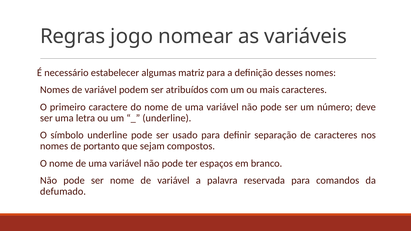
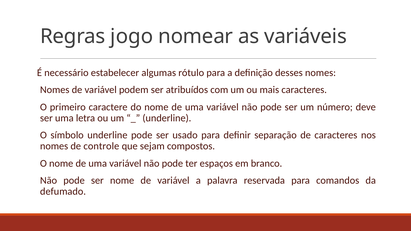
matriz: matriz -> rótulo
portanto: portanto -> controle
